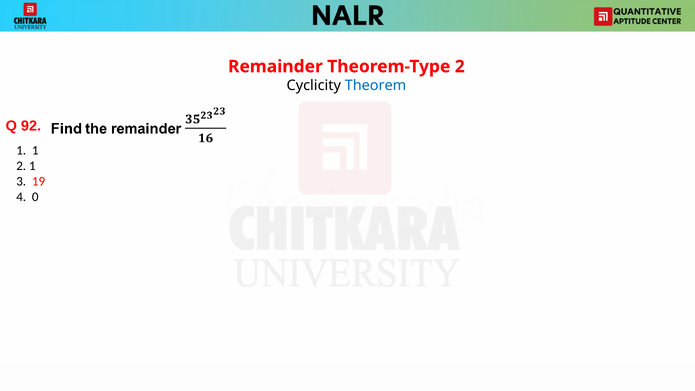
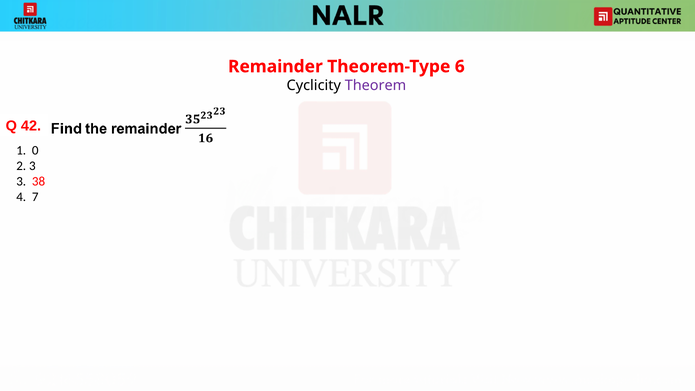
Theorem-Type 2: 2 -> 6
Theorem colour: blue -> purple
92: 92 -> 42
1 1: 1 -> 0
2 1: 1 -> 3
19: 19 -> 38
0: 0 -> 7
